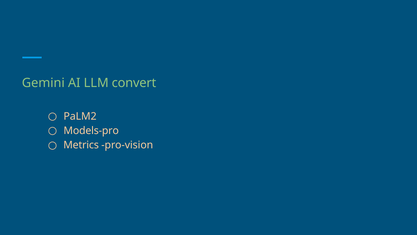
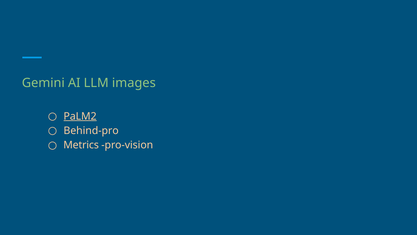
convert: convert -> images
PaLM2 underline: none -> present
Models-pro: Models-pro -> Behind-pro
